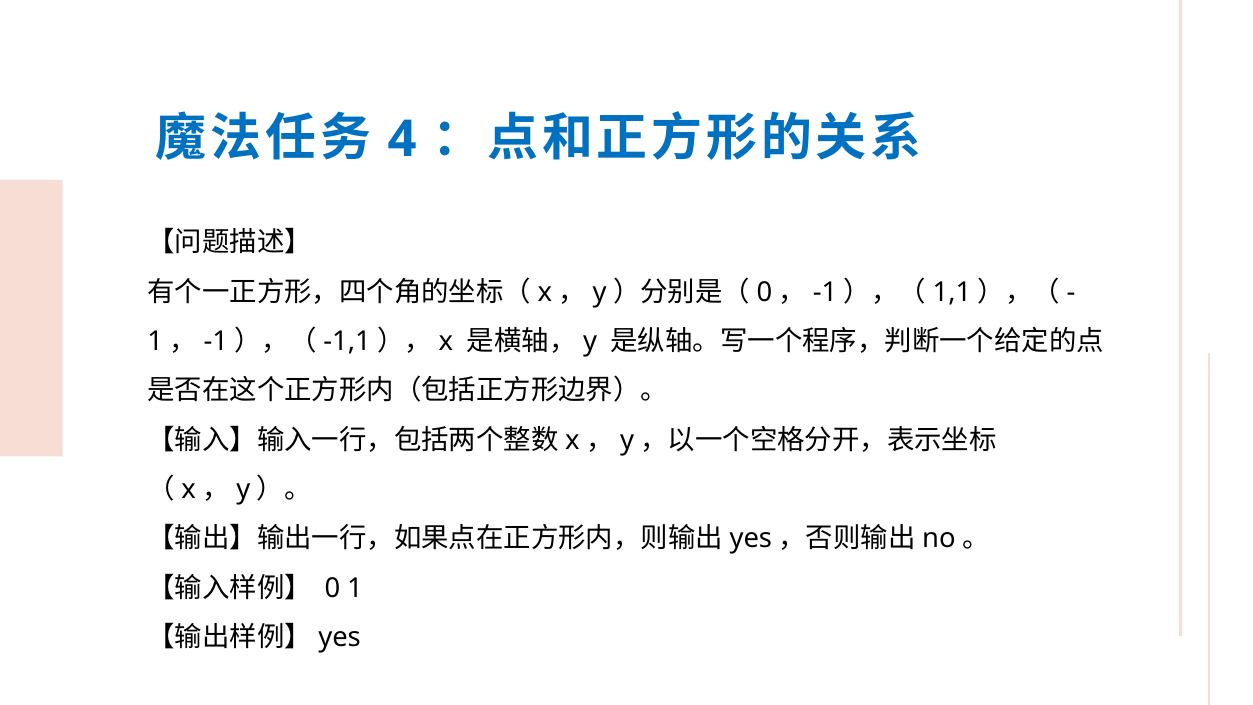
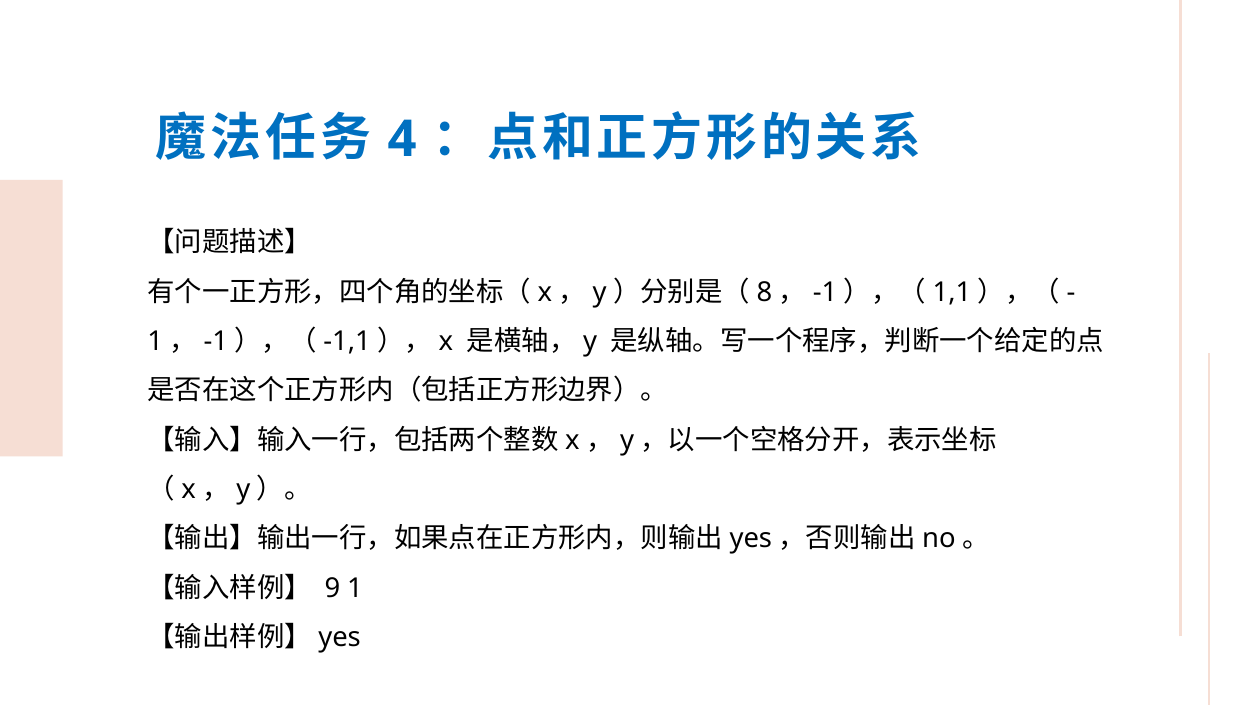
0 at (765, 292): 0 -> 8
0 at (332, 588): 0 -> 9
